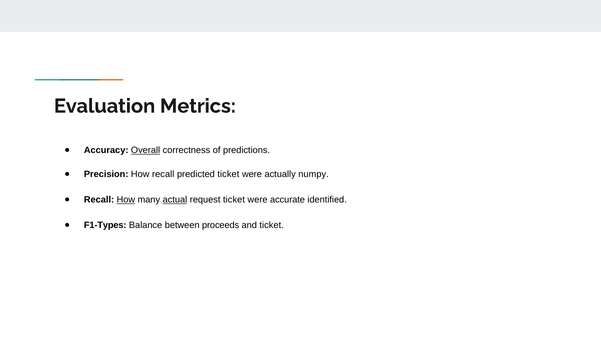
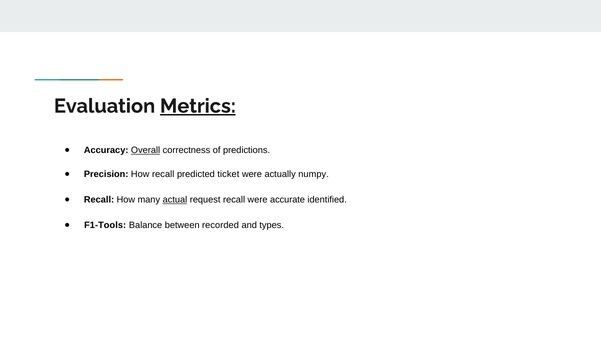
Metrics underline: none -> present
How at (126, 200) underline: present -> none
request ticket: ticket -> recall
F1-Types: F1-Types -> F1-Tools
proceeds: proceeds -> recorded
and ticket: ticket -> types
